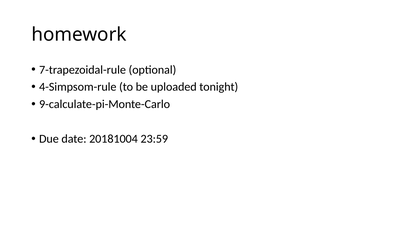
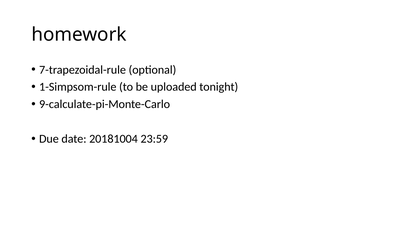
4-Simpsom-rule: 4-Simpsom-rule -> 1-Simpsom-rule
